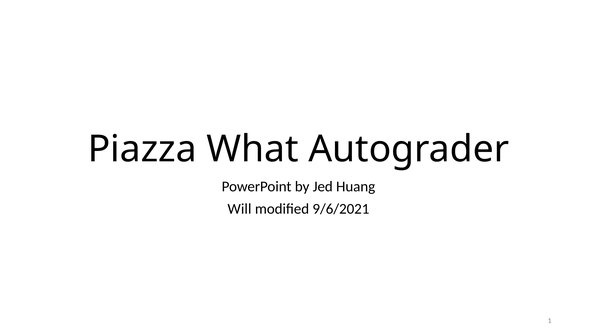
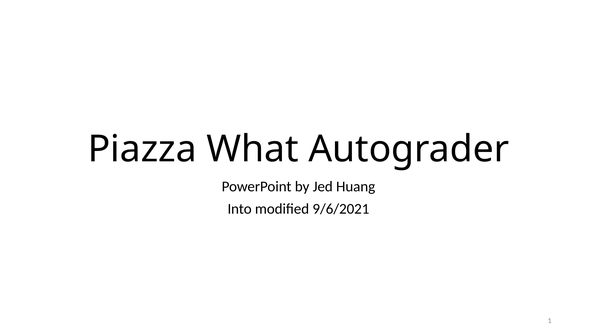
Will: Will -> Into
